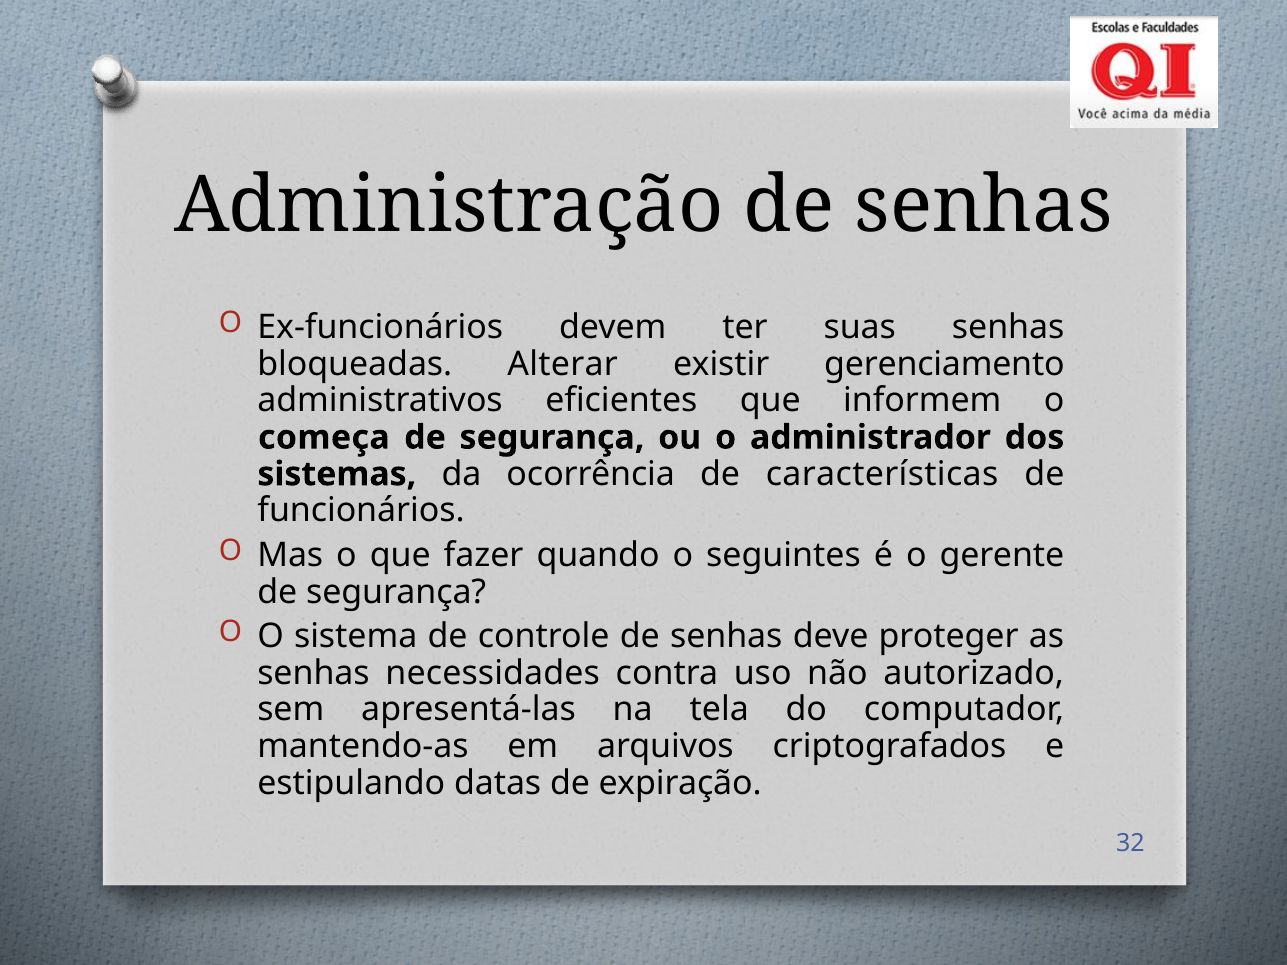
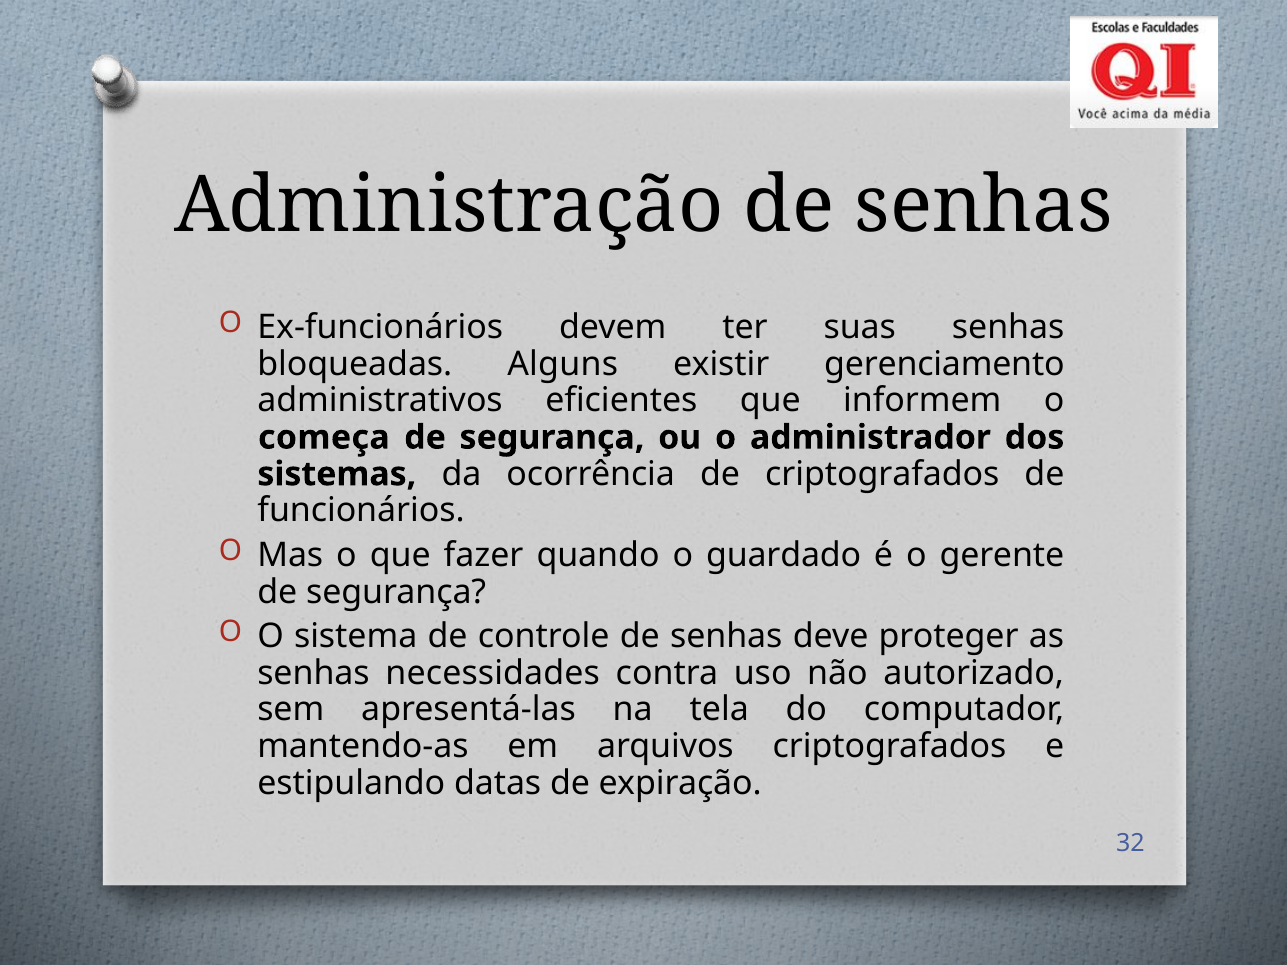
Alterar: Alterar -> Alguns
de características: características -> criptografados
seguintes: seguintes -> guardado
